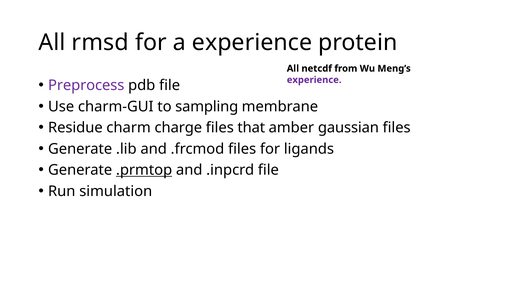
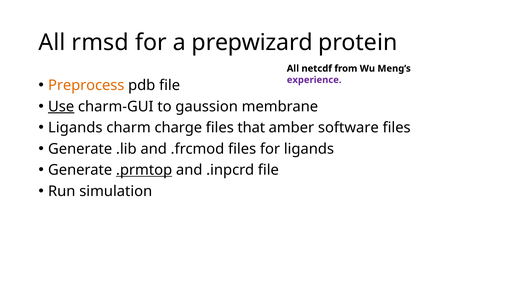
a experience: experience -> prepwizard
Preprocess colour: purple -> orange
Use underline: none -> present
sampling: sampling -> gaussion
Residue at (75, 128): Residue -> Ligands
gaussian: gaussian -> software
